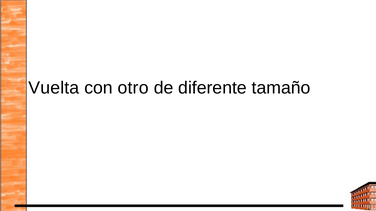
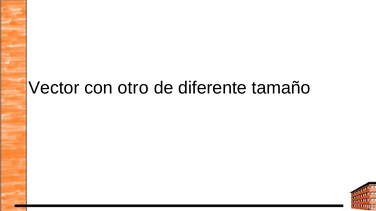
Vuelta: Vuelta -> Vector
